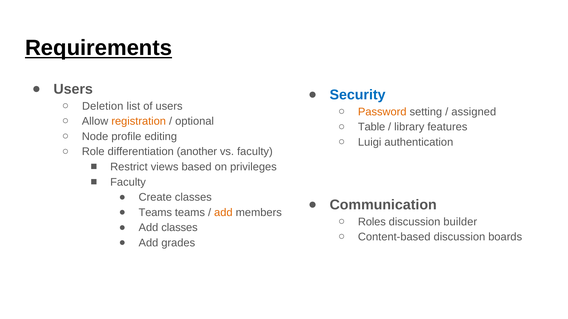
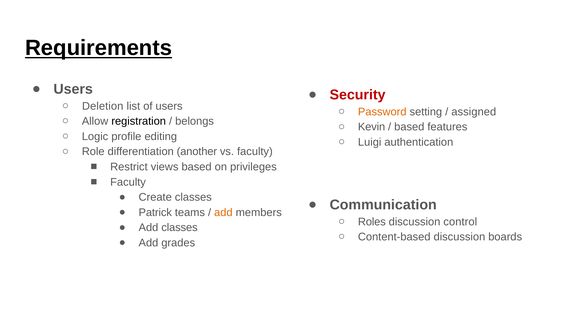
Security colour: blue -> red
registration colour: orange -> black
optional: optional -> belongs
Table: Table -> Kevin
library at (409, 127): library -> based
Node: Node -> Logic
Teams at (155, 213): Teams -> Patrick
builder: builder -> control
